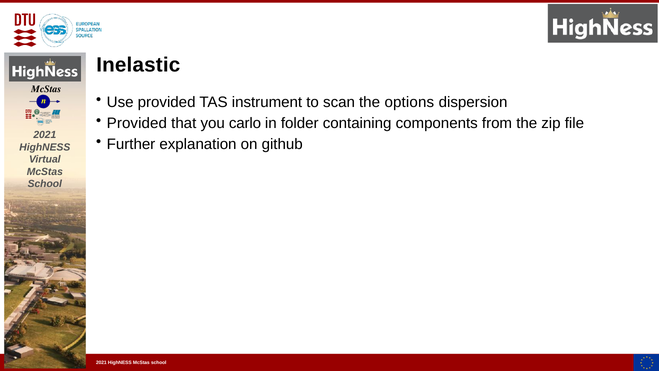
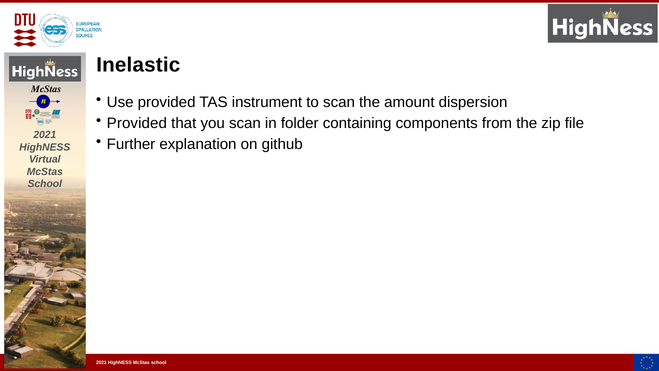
options: options -> amount
you carlo: carlo -> scan
